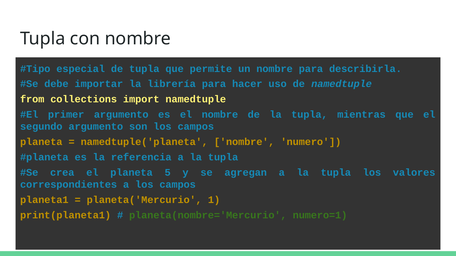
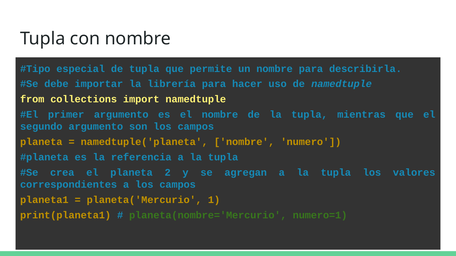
5: 5 -> 2
